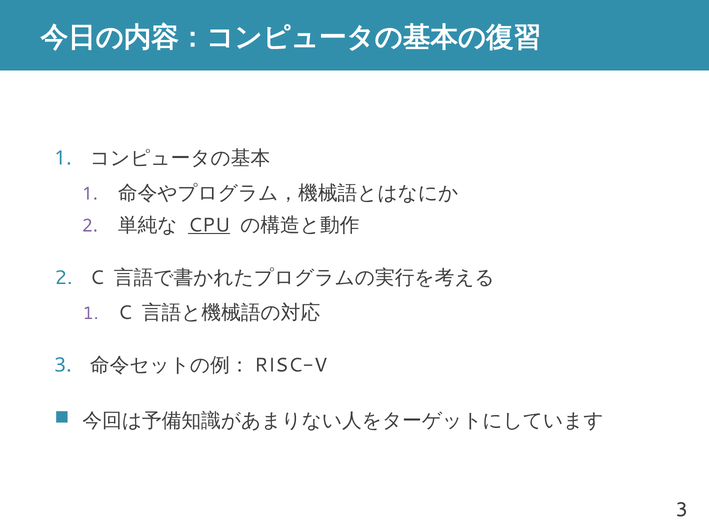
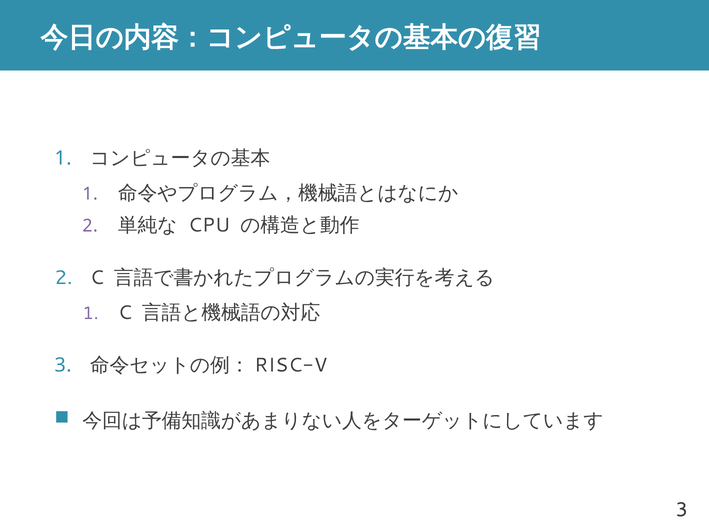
CPU underline: present -> none
